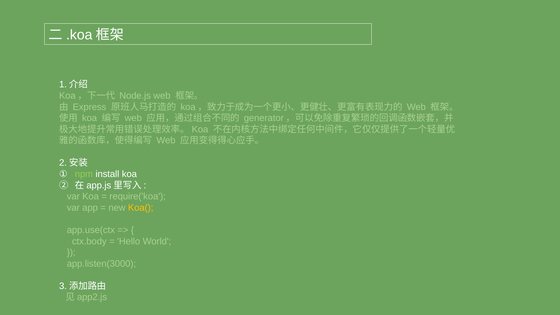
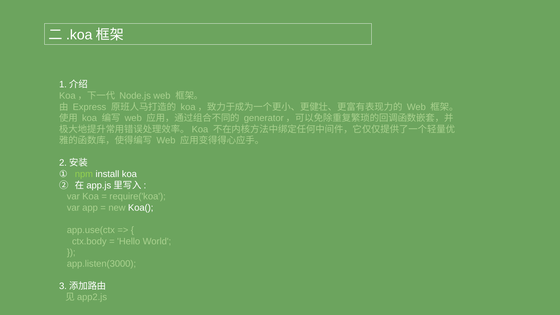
Koa( colour: yellow -> white
